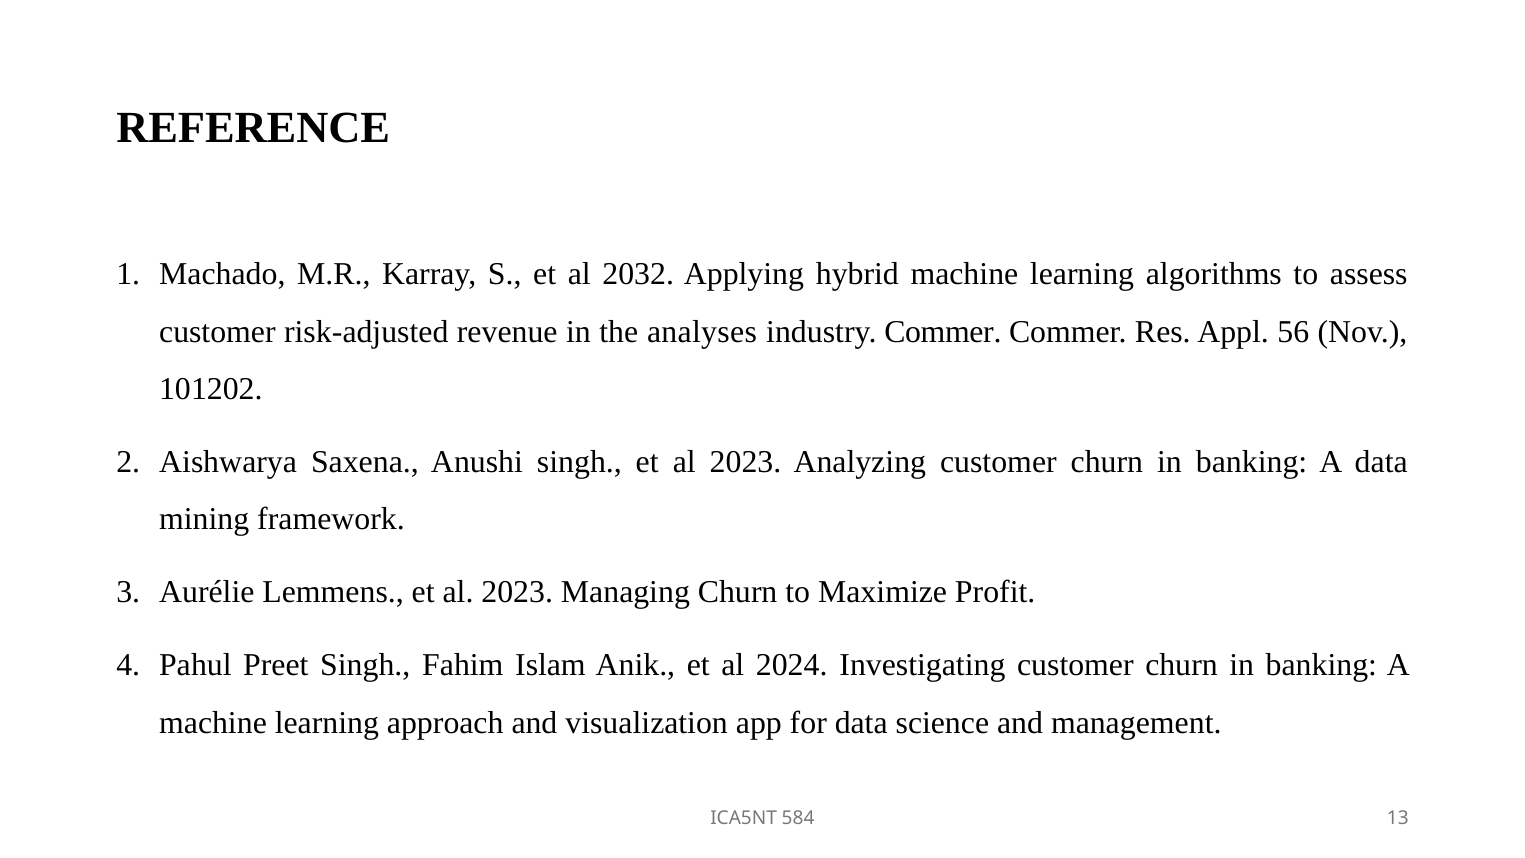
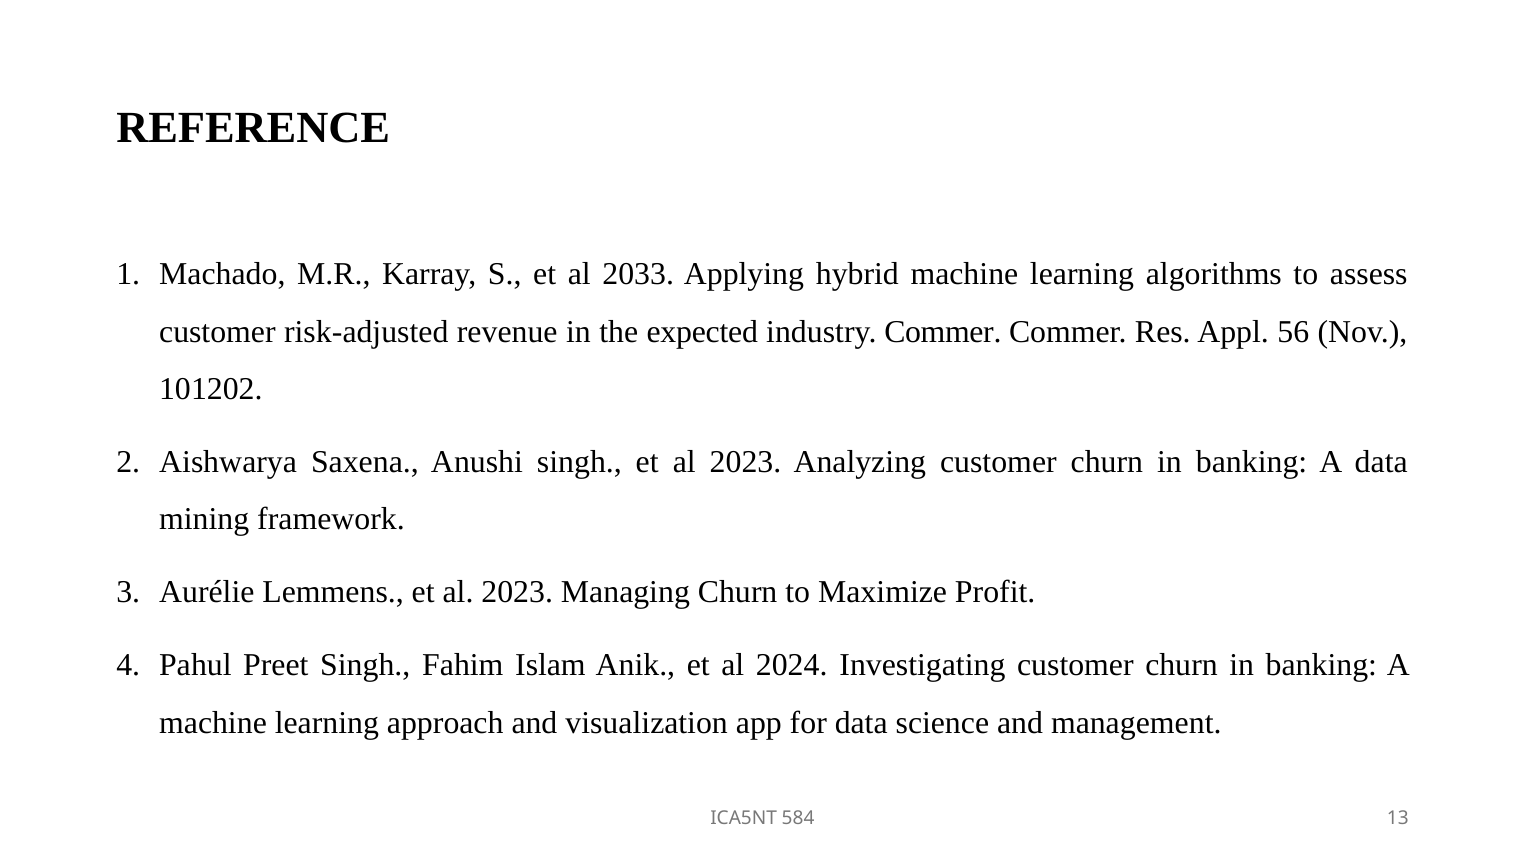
2032: 2032 -> 2033
analyses: analyses -> expected
